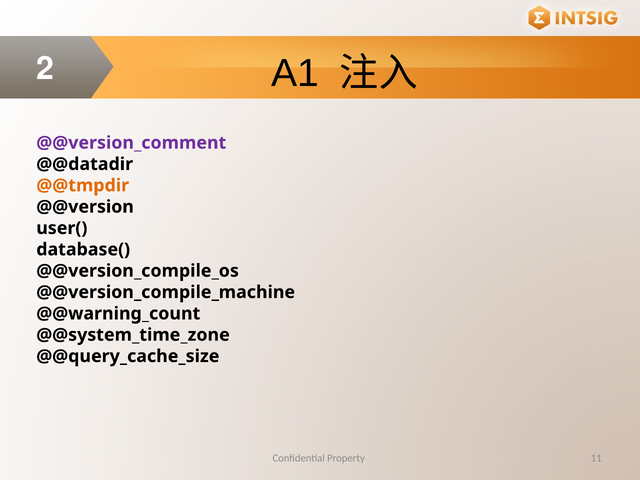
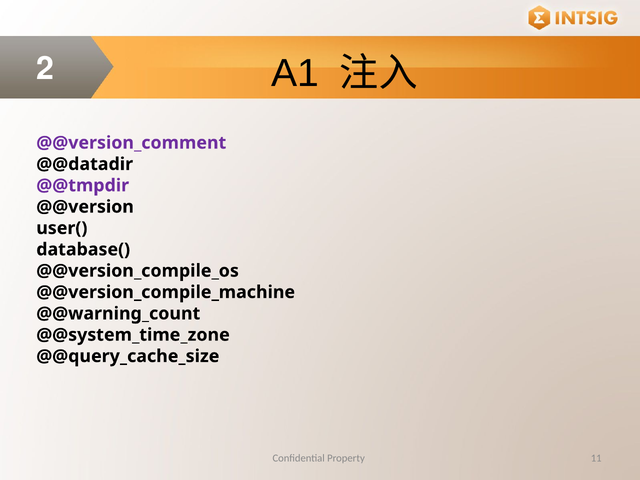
@@tmpdir colour: orange -> purple
